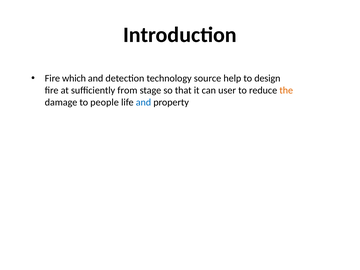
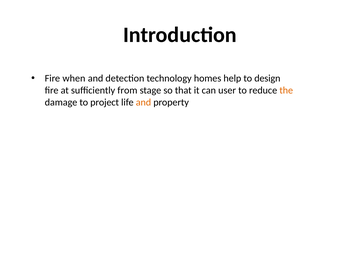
which: which -> when
source: source -> homes
people: people -> project
and at (143, 102) colour: blue -> orange
